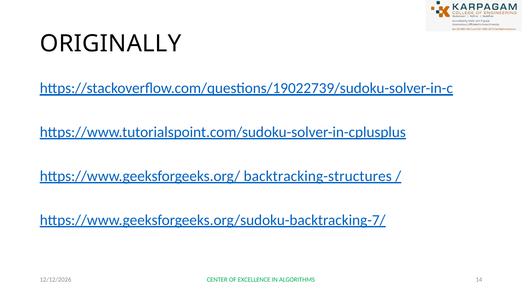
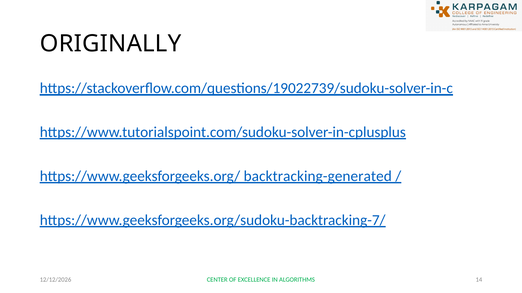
backtracking-structures: backtracking-structures -> backtracking-generated
